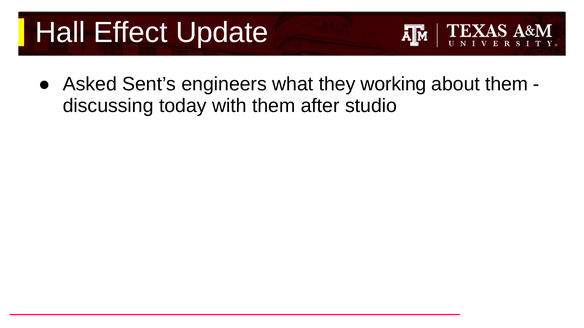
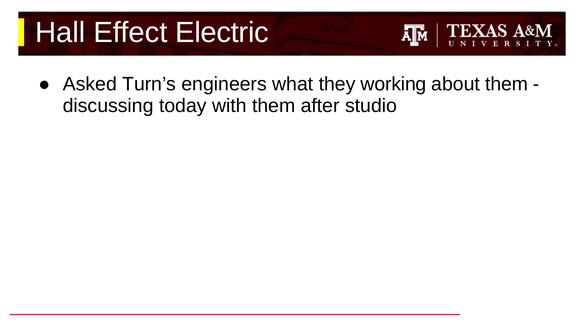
Update: Update -> Electric
Sent’s: Sent’s -> Turn’s
